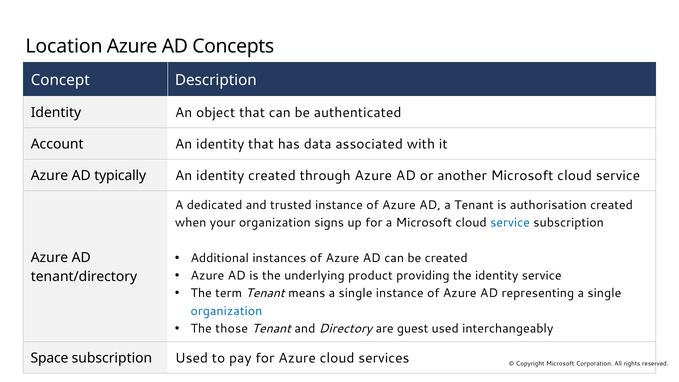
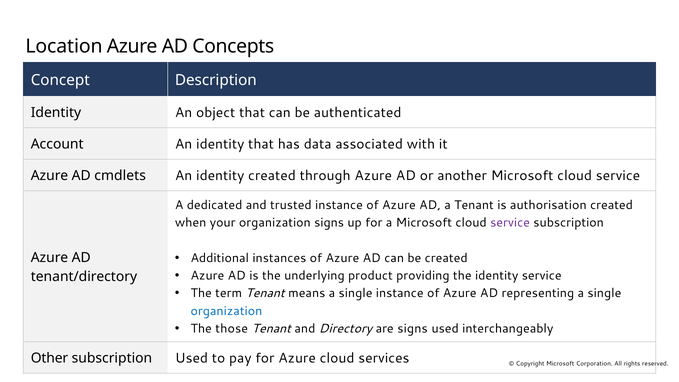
typically: typically -> cmdlets
service at (510, 223) colour: blue -> purple
are guest: guest -> signs
Space: Space -> Other
